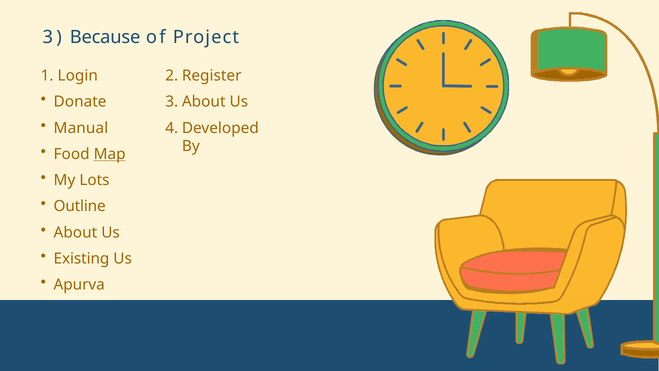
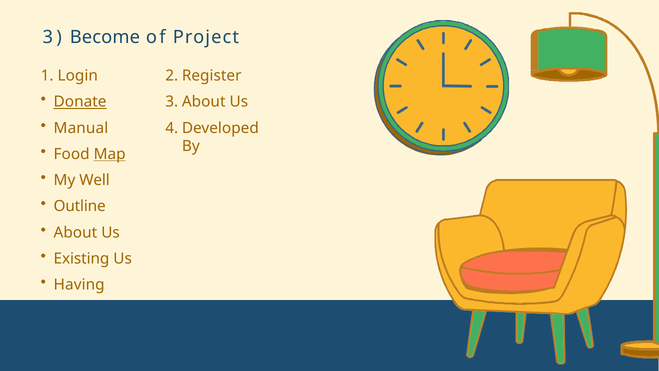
Because: Because -> Become
Donate underline: none -> present
Lots: Lots -> Well
Apurva: Apurva -> Having
